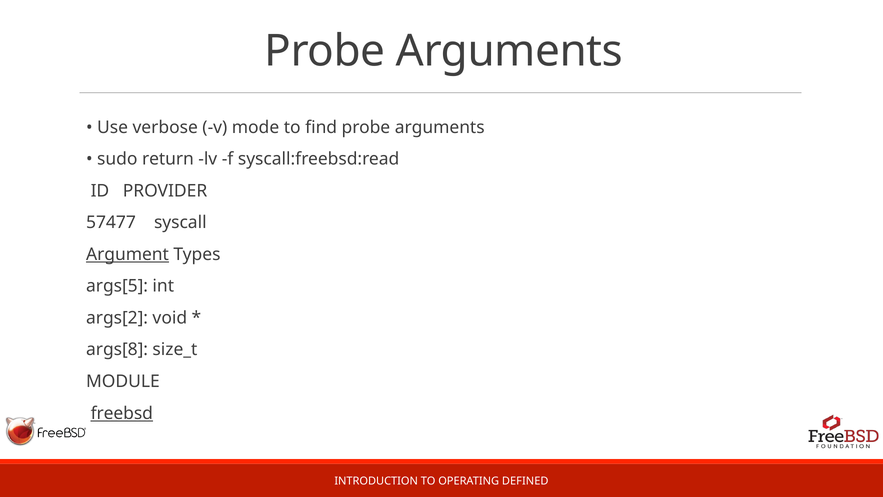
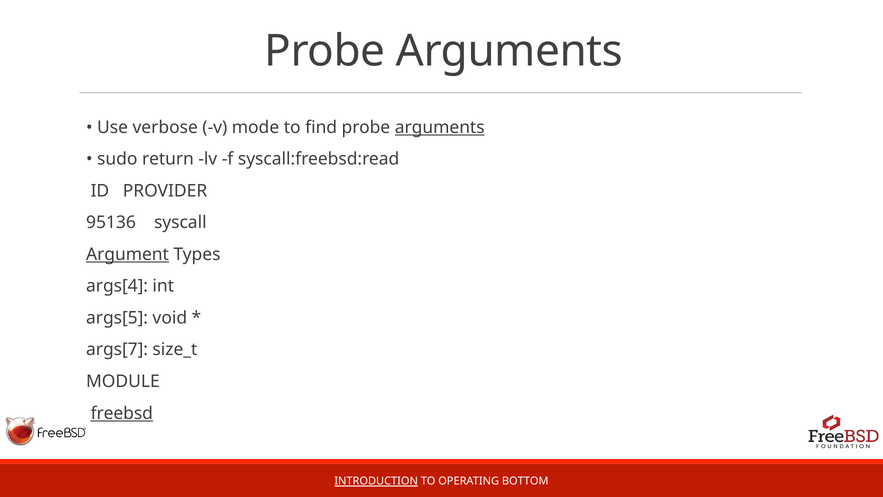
arguments at (440, 127) underline: none -> present
57477: 57477 -> 95136
args[5: args[5 -> args[4
args[2: args[2 -> args[5
args[8: args[8 -> args[7
INTRODUCTION underline: none -> present
DEFINED: DEFINED -> BOTTOM
